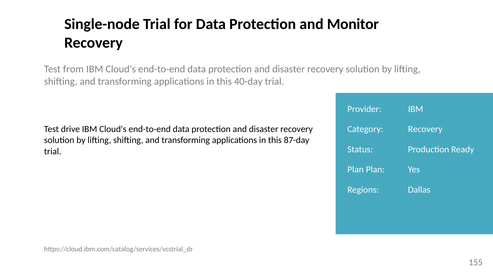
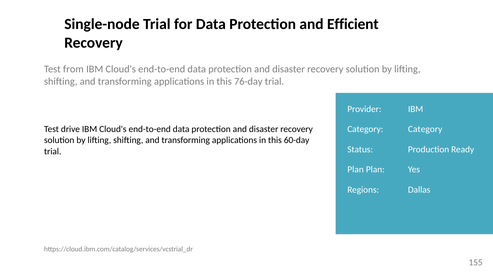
Monitor: Monitor -> Efficient
40-day: 40-day -> 76-day
Category Recovery: Recovery -> Category
87-day: 87-day -> 60-day
